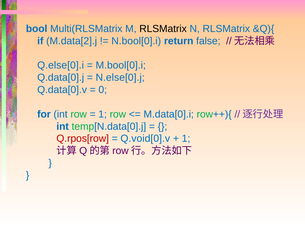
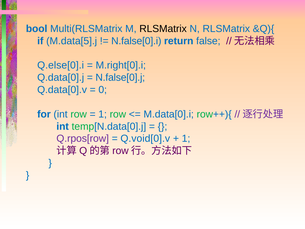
M.data[2].j: M.data[2].j -> M.data[5].j
N.bool[0].i: N.bool[0].i -> N.false[0].i
M.bool[0].i: M.bool[0].i -> M.right[0].i
N.else[0].j: N.else[0].j -> N.false[0].j
Q.rpos[row colour: red -> purple
